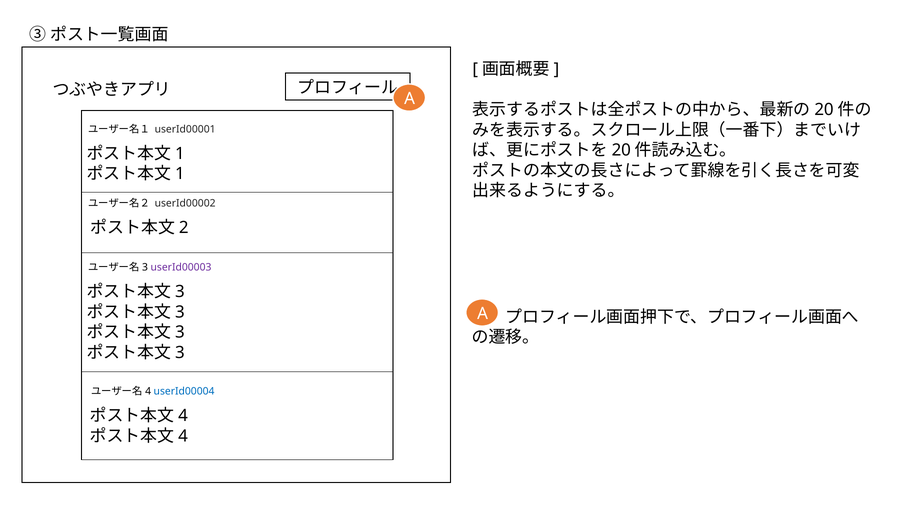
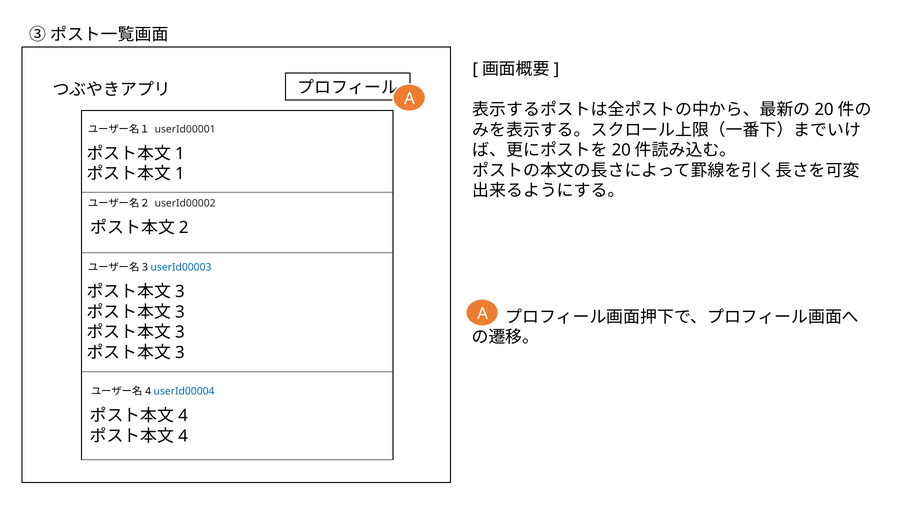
userId00003 colour: purple -> blue
